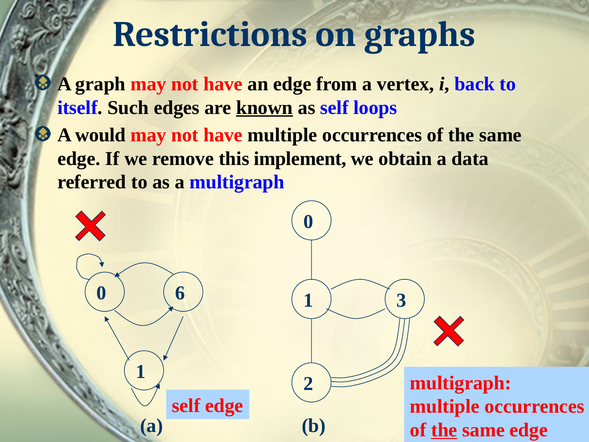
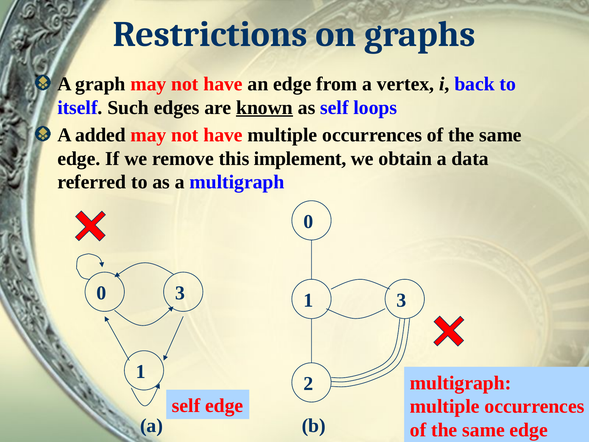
would: would -> added
6 at (180, 293): 6 -> 3
the at (444, 430) underline: present -> none
